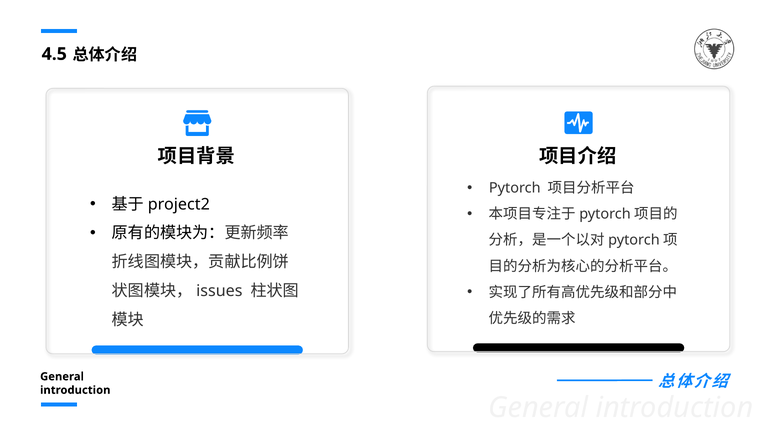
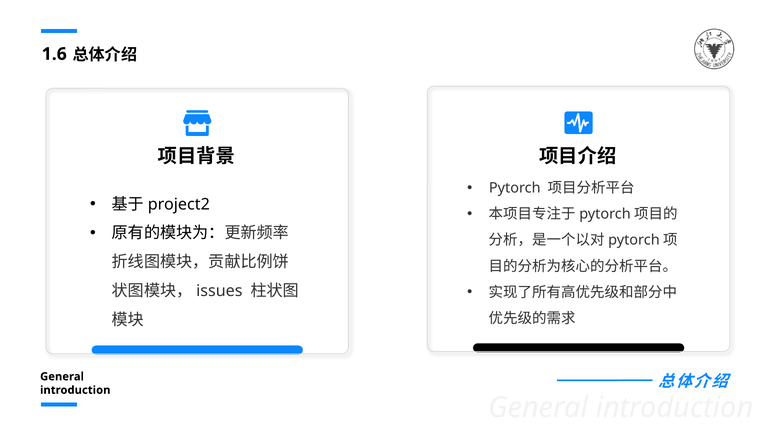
4.5: 4.5 -> 1.6
